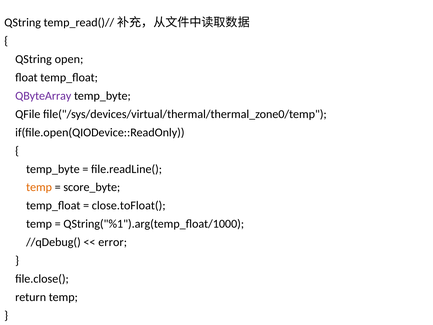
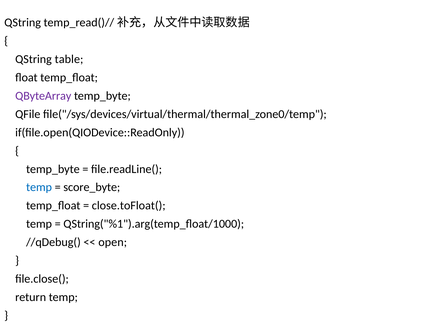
open: open -> table
temp at (39, 187) colour: orange -> blue
error: error -> open
